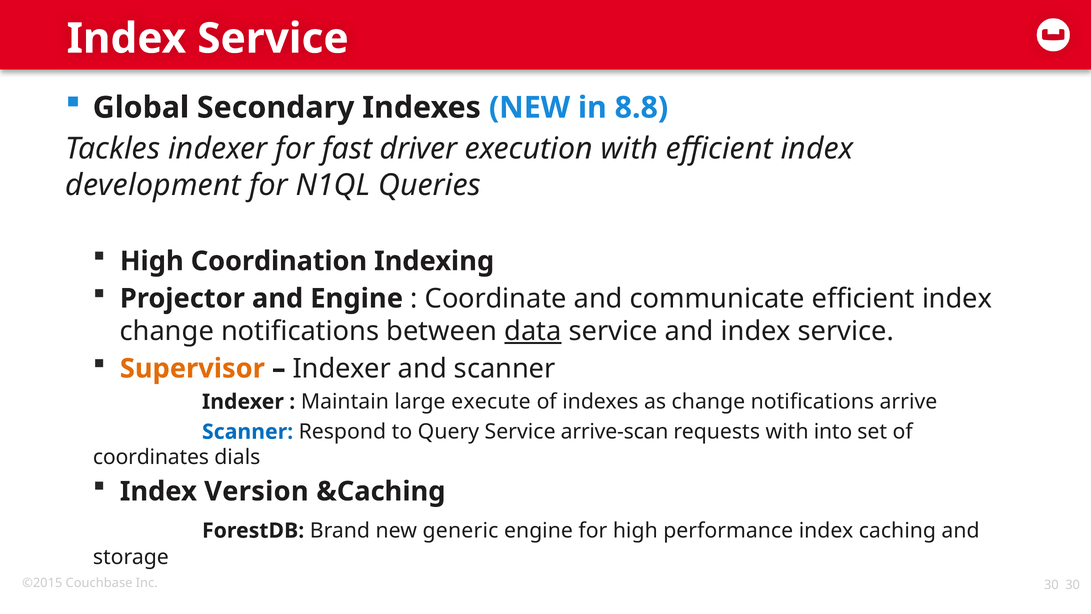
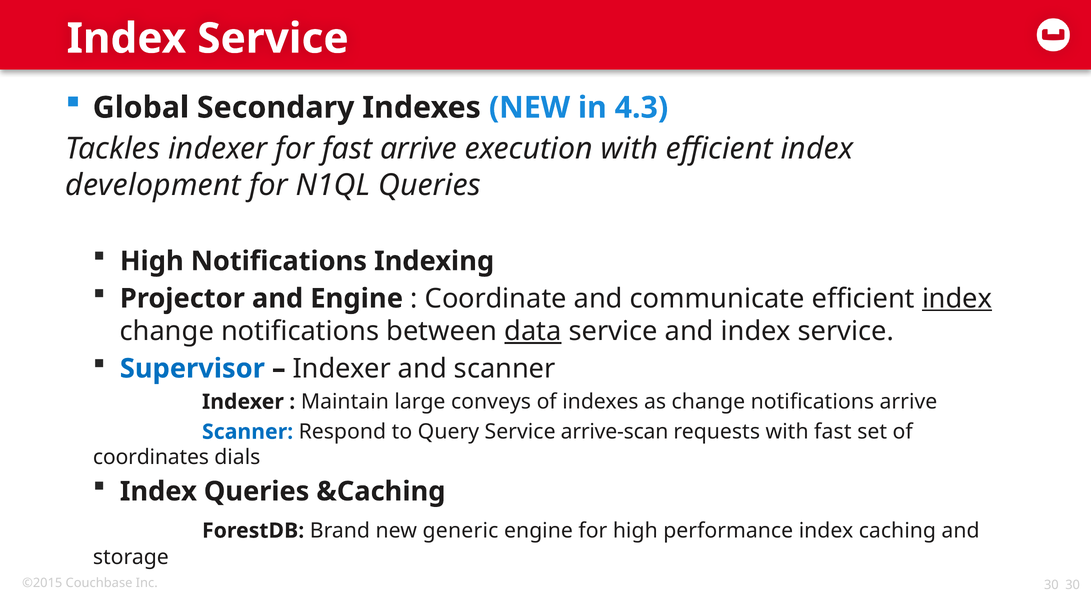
8.8: 8.8 -> 4.3
fast driver: driver -> arrive
High Coordination: Coordination -> Notifications
index at (957, 298) underline: none -> present
Supervisor colour: orange -> blue
execute: execute -> conveys
with into: into -> fast
Index Version: Version -> Queries
